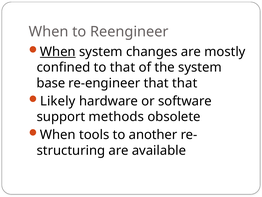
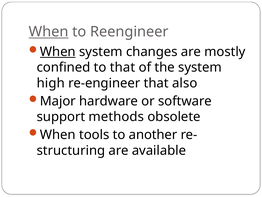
When at (49, 32) underline: none -> present
base: base -> high
that that: that -> also
Likely: Likely -> Major
